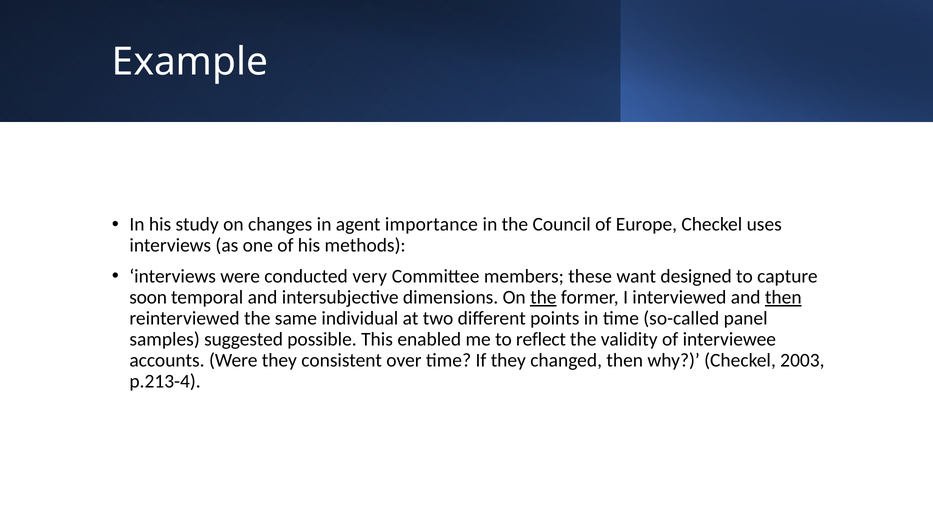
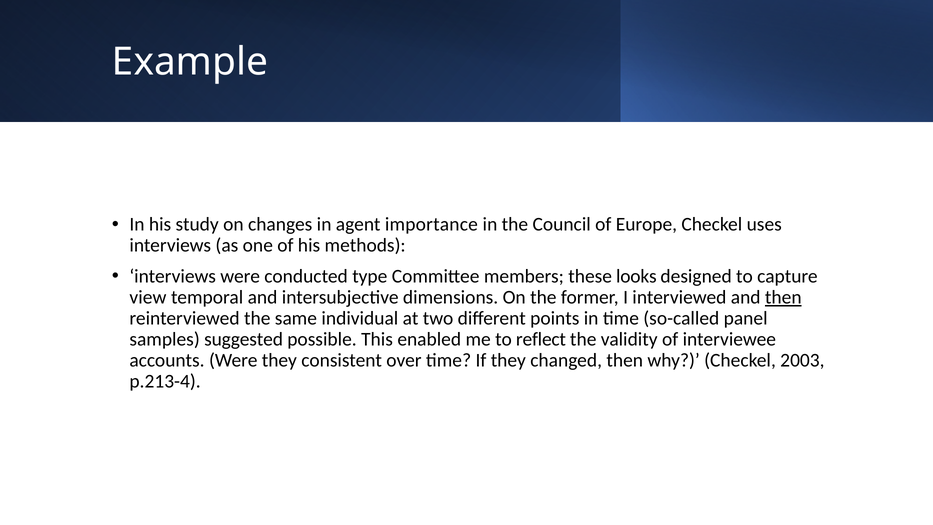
very: very -> type
want: want -> looks
soon: soon -> view
the at (543, 297) underline: present -> none
